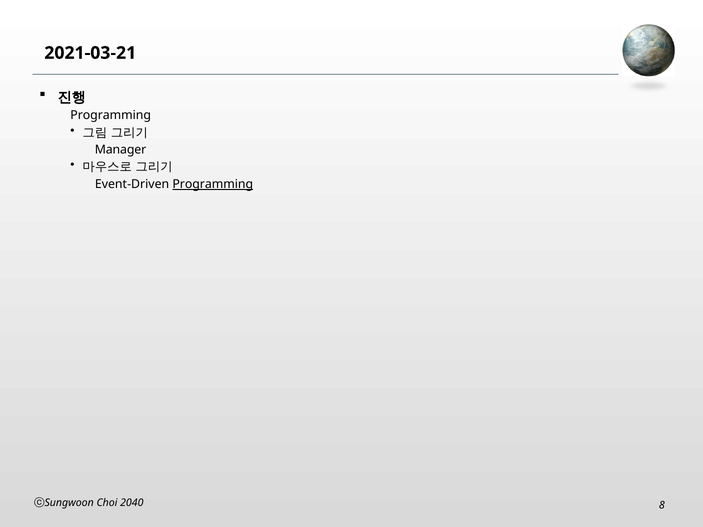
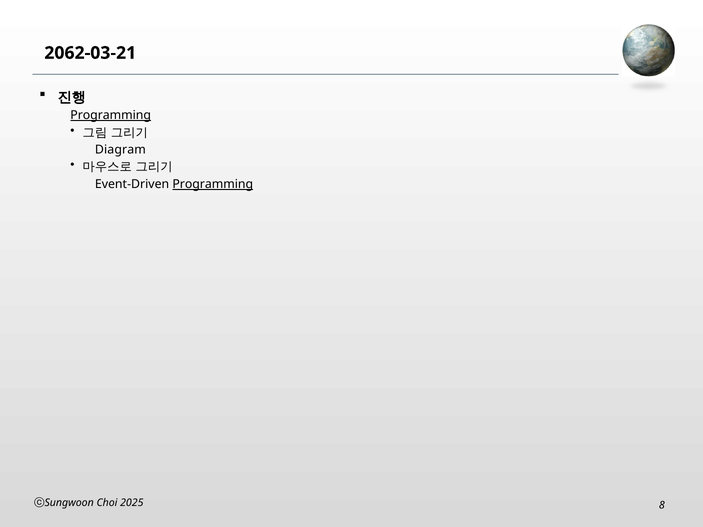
2021-03-21: 2021-03-21 -> 2062-03-21
Programming at (111, 115) underline: none -> present
Manager: Manager -> Diagram
2040: 2040 -> 2025
